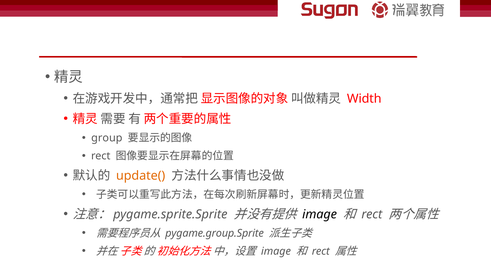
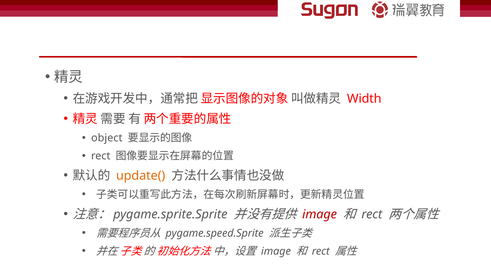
group: group -> object
image at (320, 214) colour: black -> red
pygame.group.Sprite: pygame.group.Sprite -> pygame.speed.Sprite
